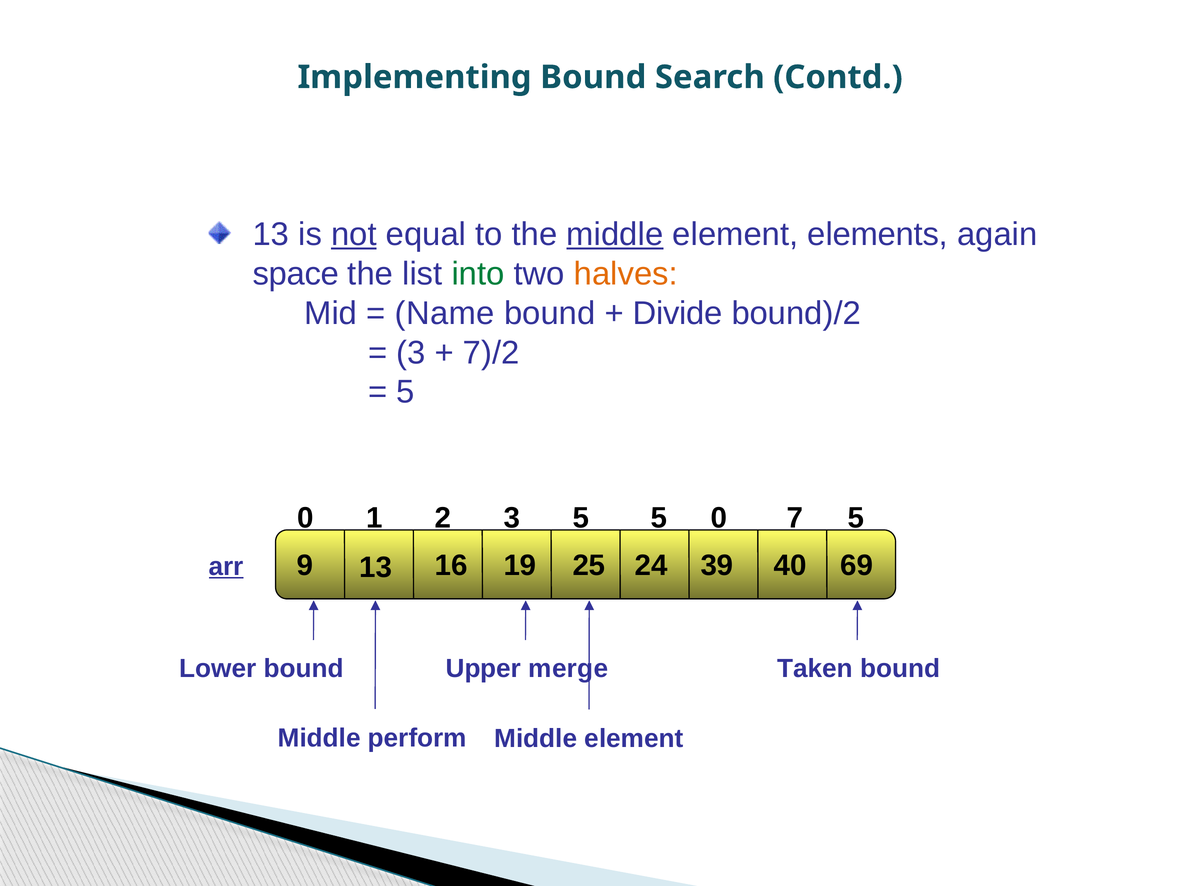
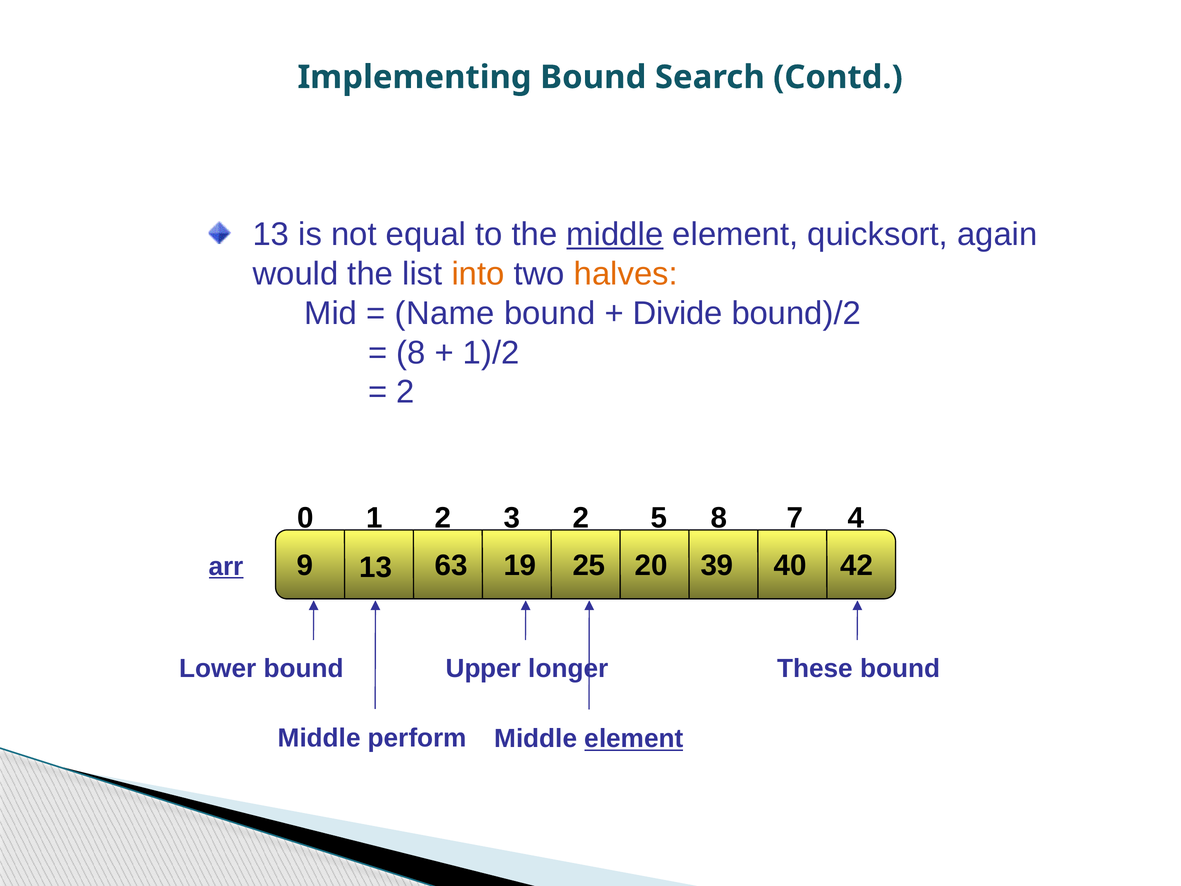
not underline: present -> none
elements: elements -> quicksort
space: space -> would
into colour: green -> orange
3 at (411, 353): 3 -> 8
7)/2: 7)/2 -> 1)/2
5 at (405, 392): 5 -> 2
5 0: 0 -> 8
7 5: 5 -> 4
0 5: 5 -> 2
69: 69 -> 42
24: 24 -> 20
16: 16 -> 63
merge: merge -> longer
Taken: Taken -> These
element at (634, 739) underline: none -> present
